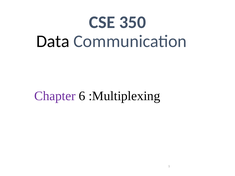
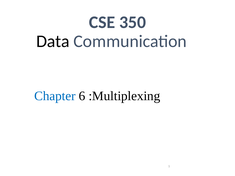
Chapter colour: purple -> blue
